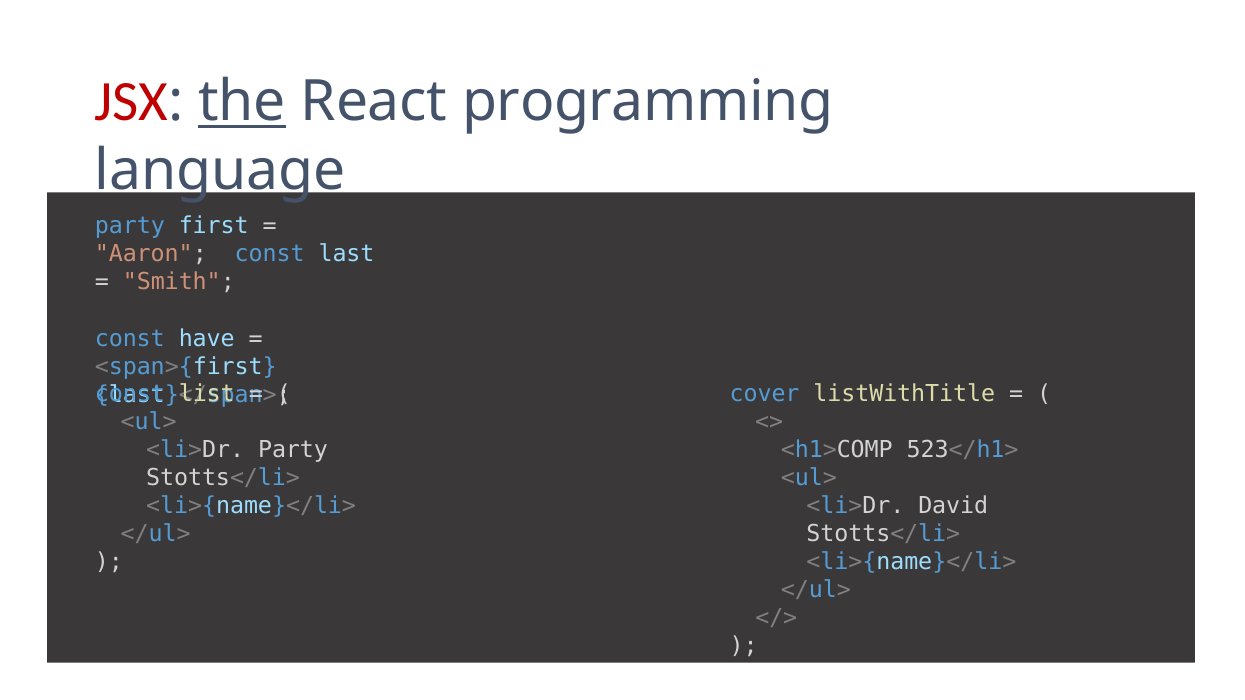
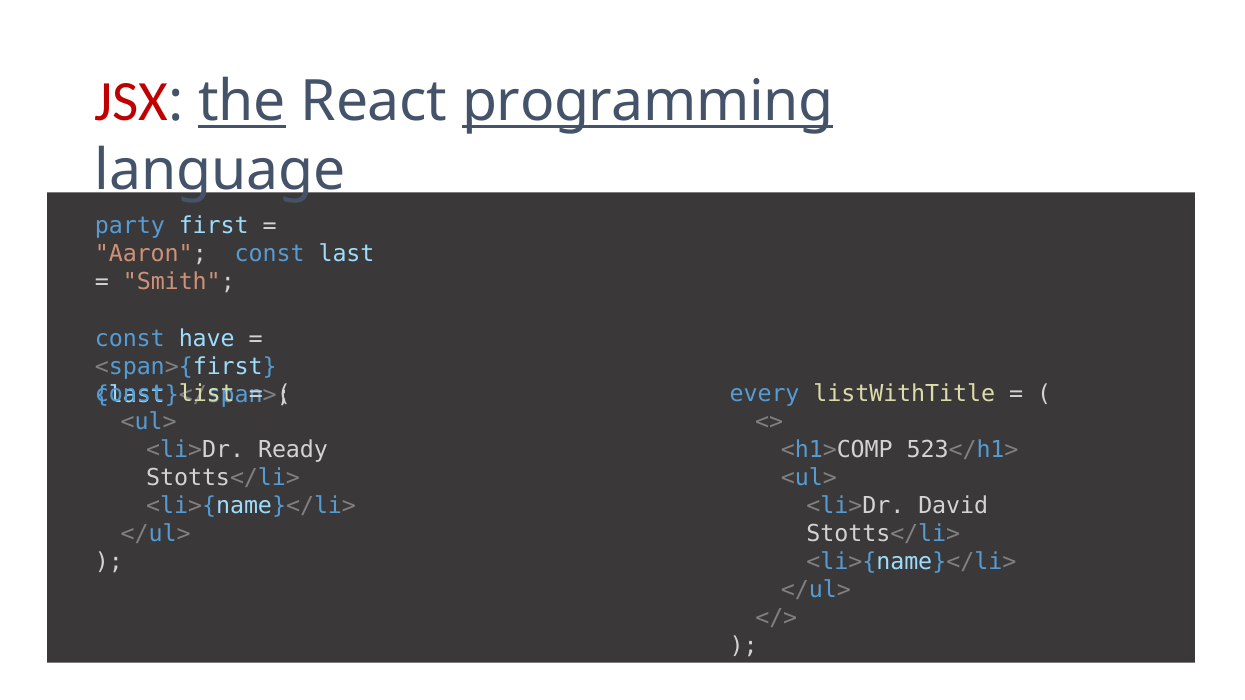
programming underline: none -> present
cover: cover -> every
<li>Dr Party: Party -> Ready
